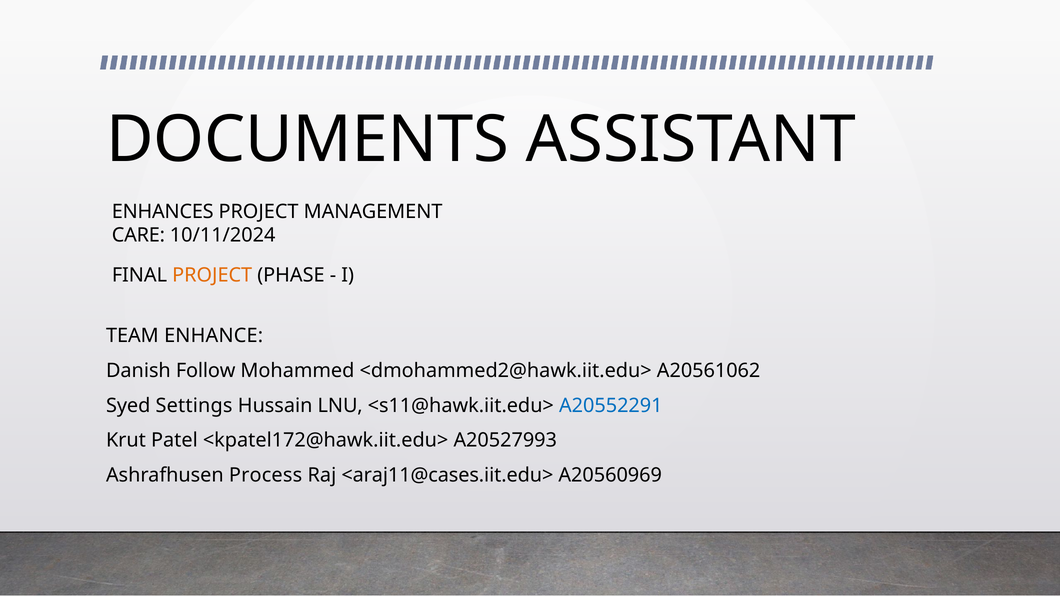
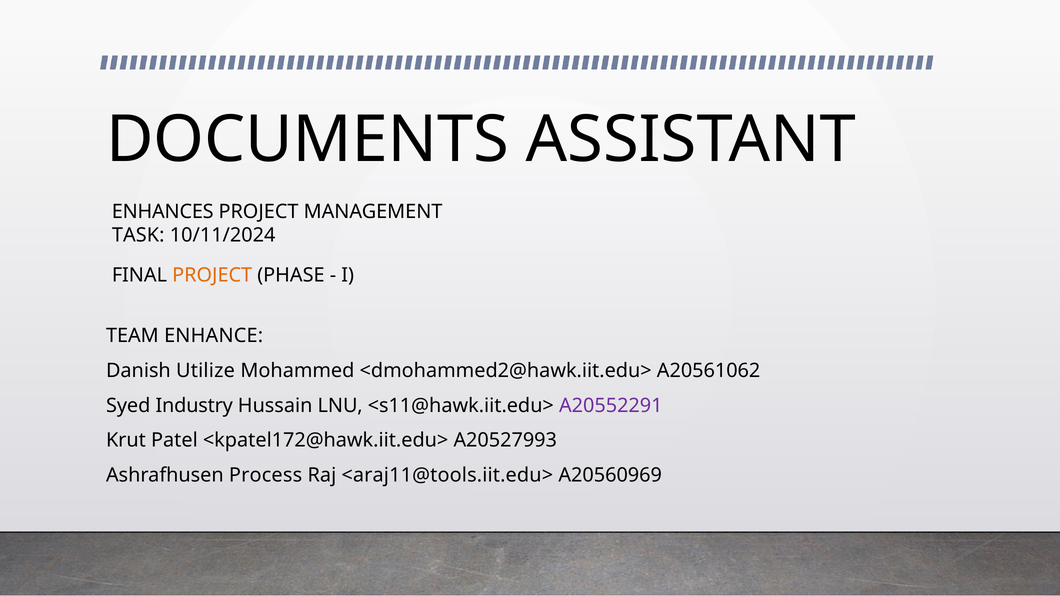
CARE: CARE -> TASK
Follow: Follow -> Utilize
Settings: Settings -> Industry
A20552291 colour: blue -> purple
<araj11@cases.iit.edu>: <araj11@cases.iit.edu> -> <araj11@tools.iit.edu>
